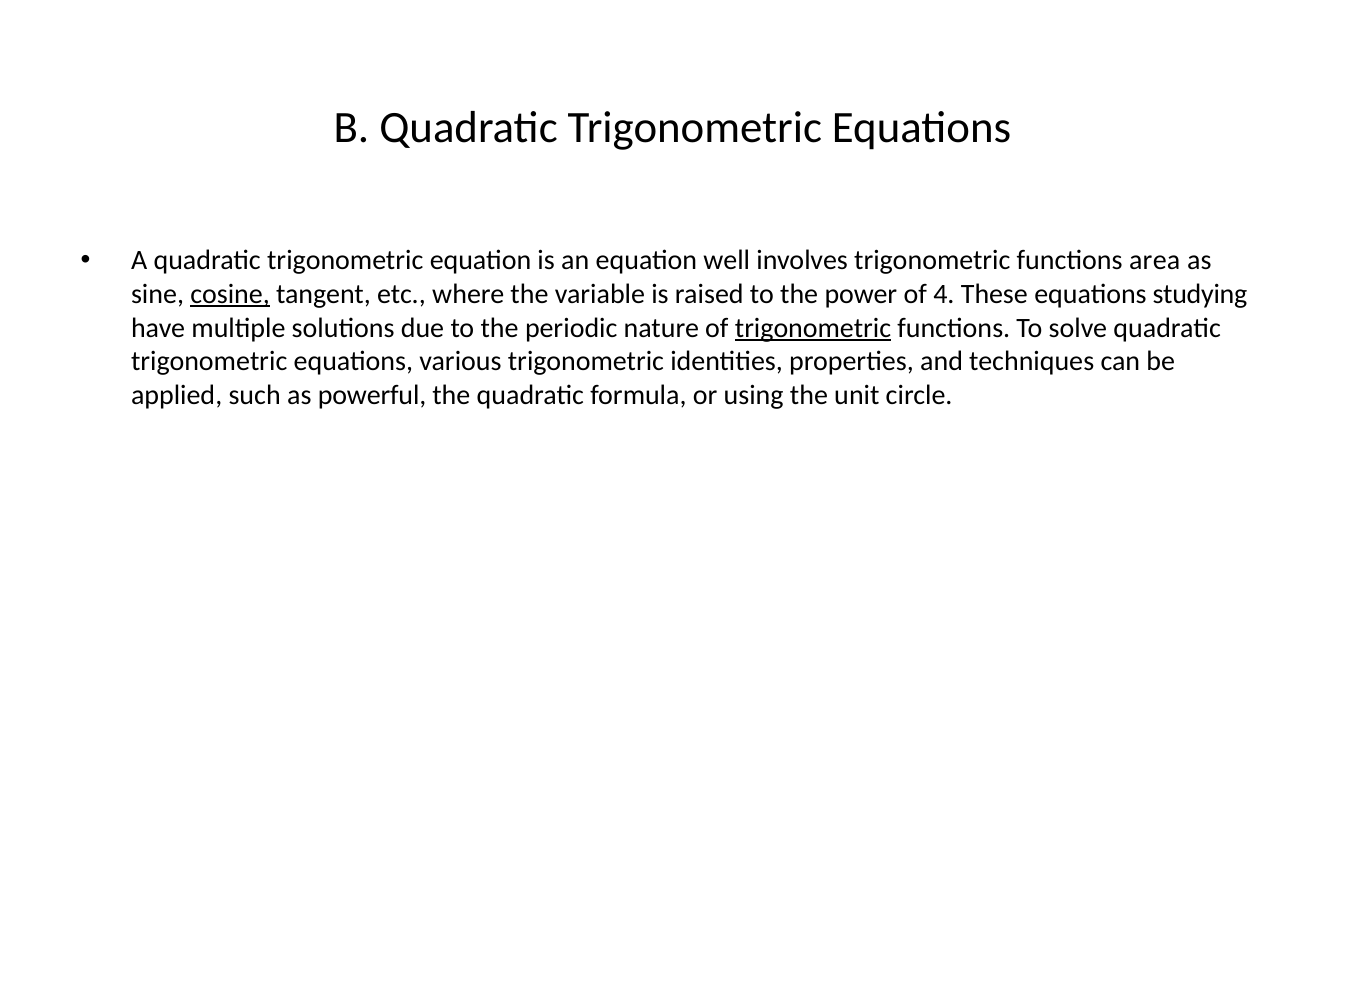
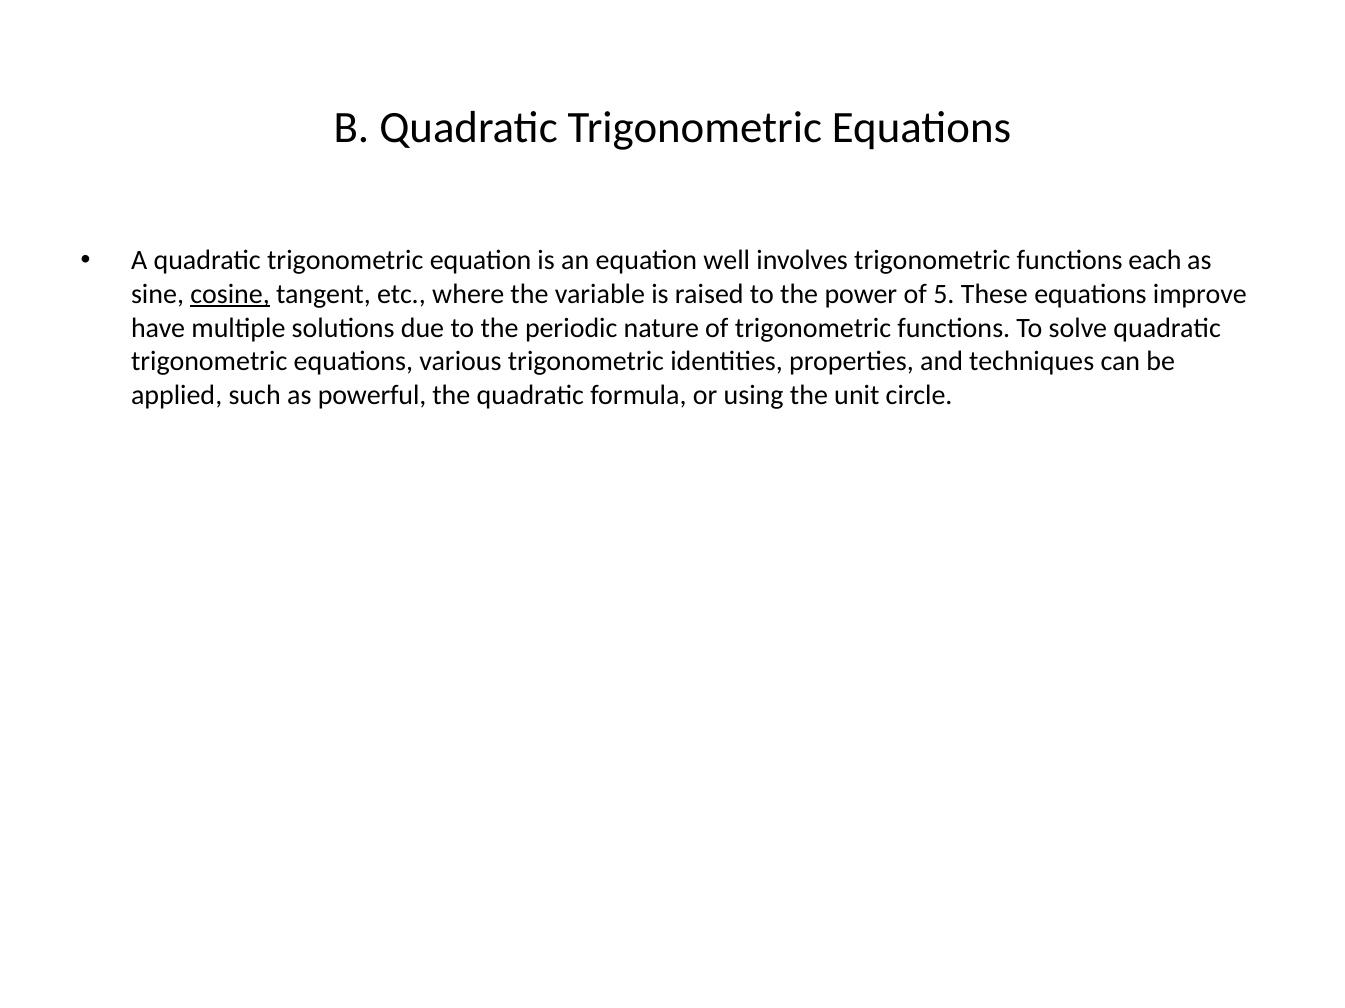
area: area -> each
4: 4 -> 5
studying: studying -> improve
trigonometric at (813, 328) underline: present -> none
